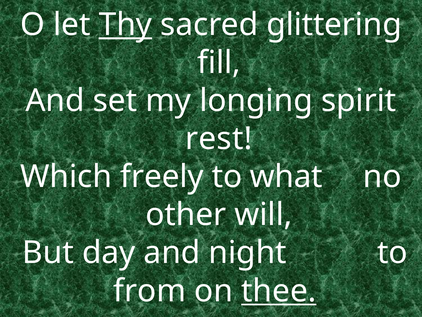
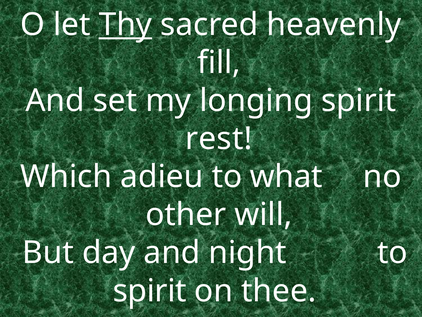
glittering: glittering -> heavenly
freely: freely -> adieu
from at (150, 290): from -> spirit
thee underline: present -> none
